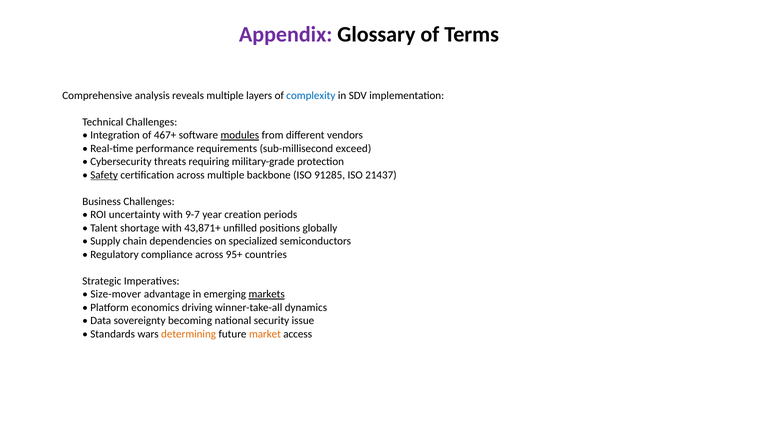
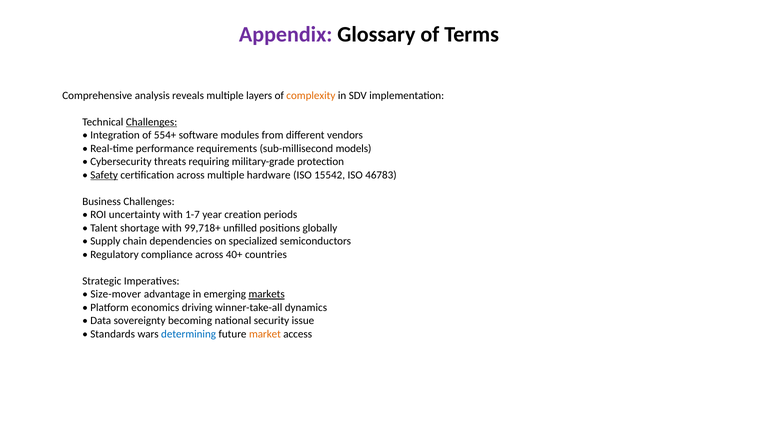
complexity colour: blue -> orange
Challenges at (152, 122) underline: none -> present
467+: 467+ -> 554+
modules underline: present -> none
exceed: exceed -> models
backbone: backbone -> hardware
91285: 91285 -> 15542
21437: 21437 -> 46783
9-7: 9-7 -> 1-7
43,871+: 43,871+ -> 99,718+
95+: 95+ -> 40+
determining colour: orange -> blue
